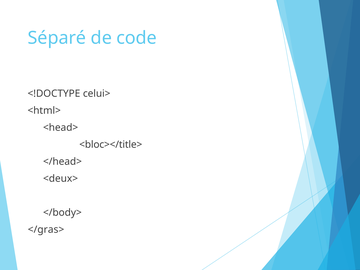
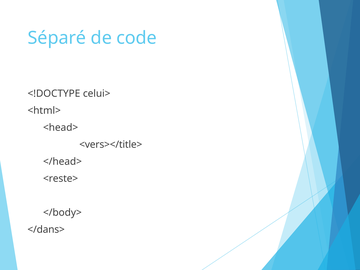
<bloc></title>: <bloc></title> -> <vers></title>
<deux>: <deux> -> <reste>
</gras>: </gras> -> </dans>
